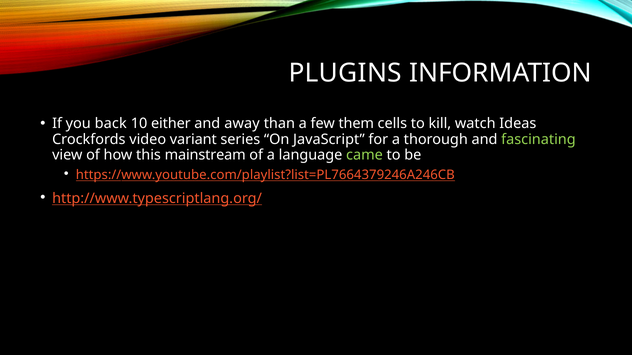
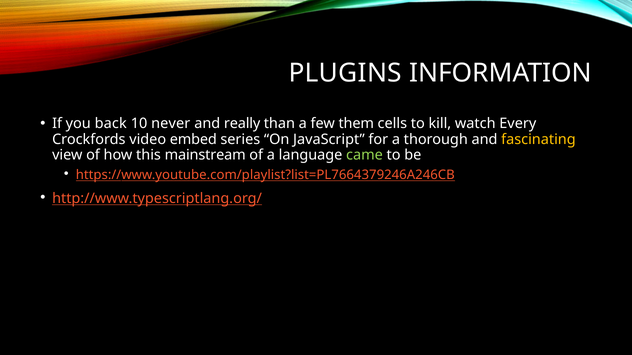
either: either -> never
away: away -> really
Ideas: Ideas -> Every
variant: variant -> embed
fascinating colour: light green -> yellow
